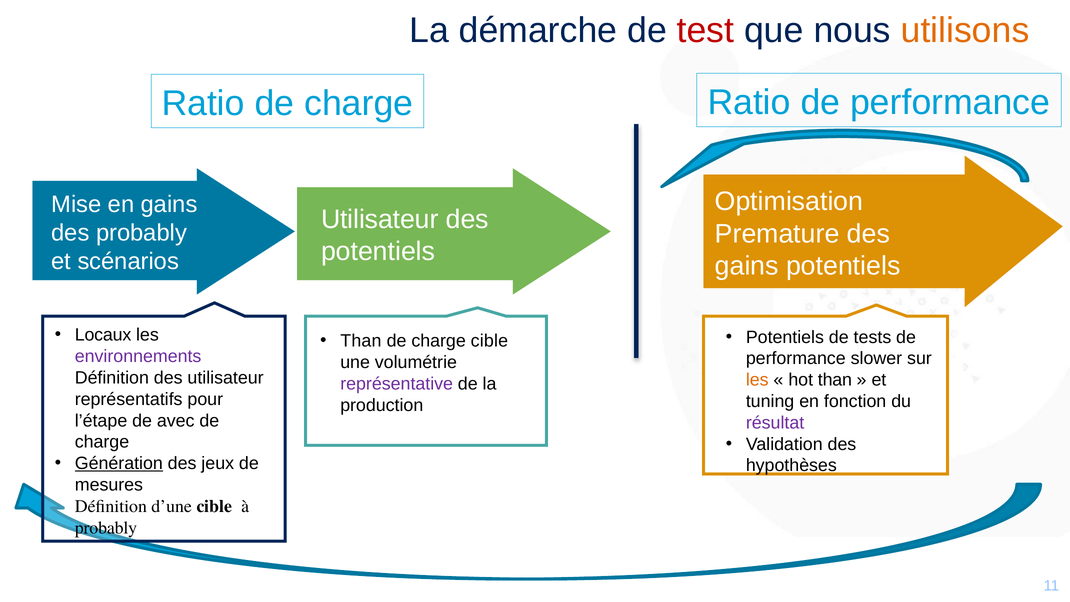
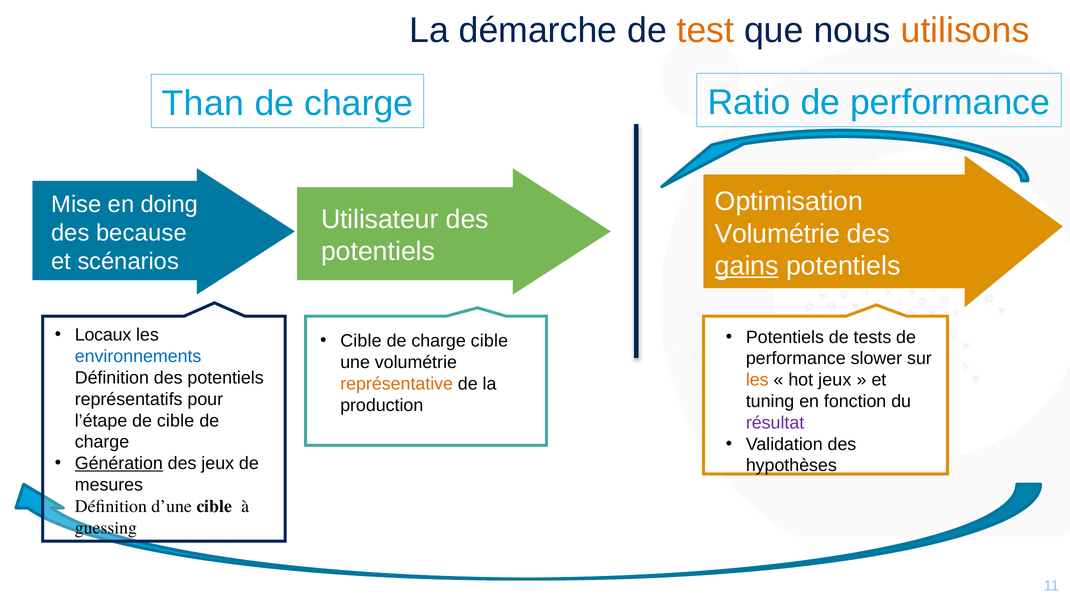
test colour: red -> orange
Ratio at (203, 103): Ratio -> Than
en gains: gains -> doing
Premature at (777, 234): Premature -> Volumétrie
des probably: probably -> because
gains at (747, 266) underline: none -> present
Than at (361, 341): Than -> Cible
environnements colour: purple -> blue
Définition des utilisateur: utilisateur -> potentiels
hot than: than -> jeux
représentative colour: purple -> orange
de avec: avec -> cible
probably at (106, 528): probably -> guessing
